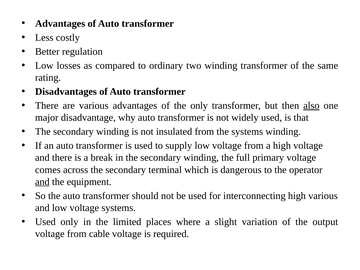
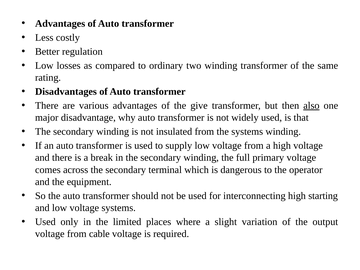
the only: only -> give
and at (42, 182) underline: present -> none
high various: various -> starting
